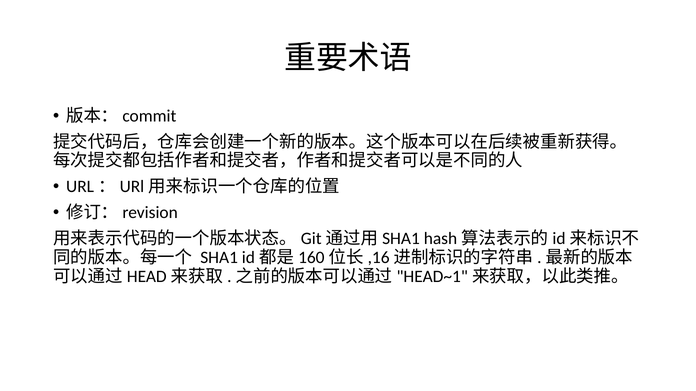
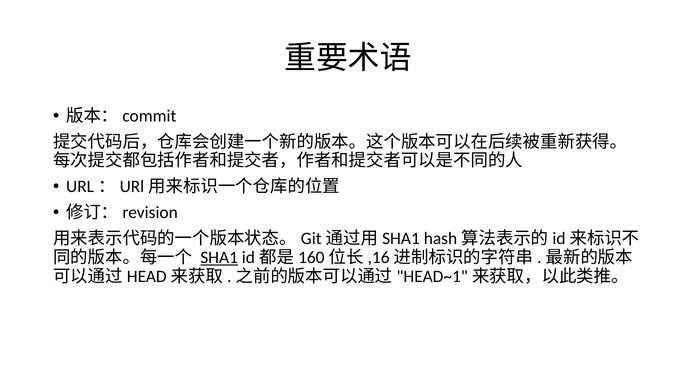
SHA1 underline: none -> present
